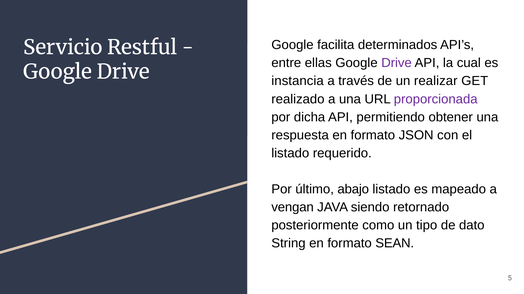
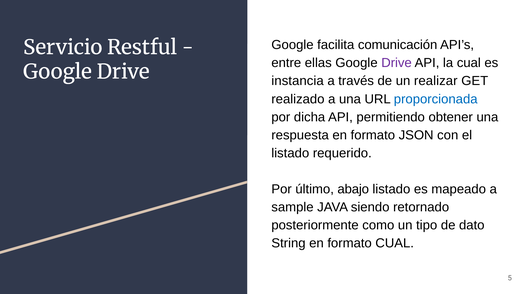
determinados: determinados -> comunicación
proporcionada colour: purple -> blue
vengan: vengan -> sample
formato SEAN: SEAN -> CUAL
